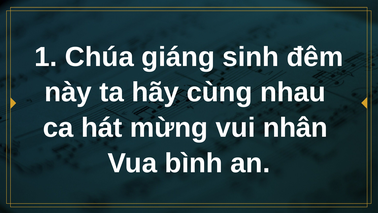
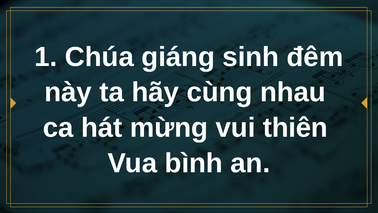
nhân: nhân -> thiên
